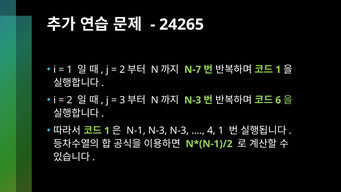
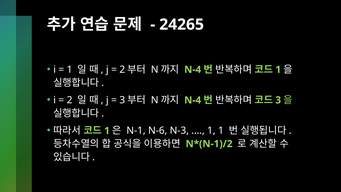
N-7 at (193, 70): N-7 -> N-4
N-3 at (193, 100): N-3 -> N-4
6 at (278, 100): 6 -> 3
N-1 N-3: N-3 -> N-6
4 at (211, 131): 4 -> 1
